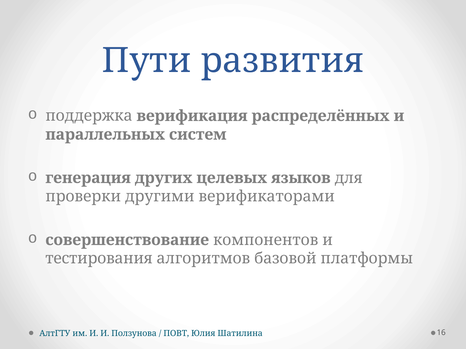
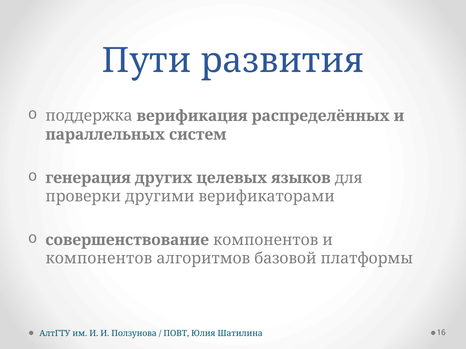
тестирования at (99, 259): тестирования -> компонентов
